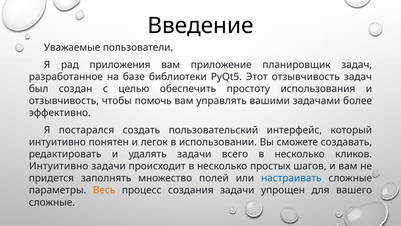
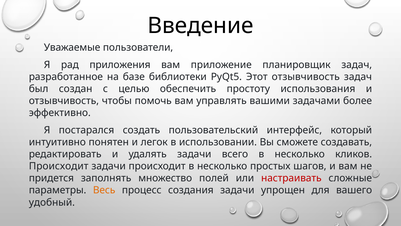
Интуитивно at (59, 166): Интуитивно -> Происходит
настраивать colour: blue -> red
сложные at (52, 202): сложные -> удобный
